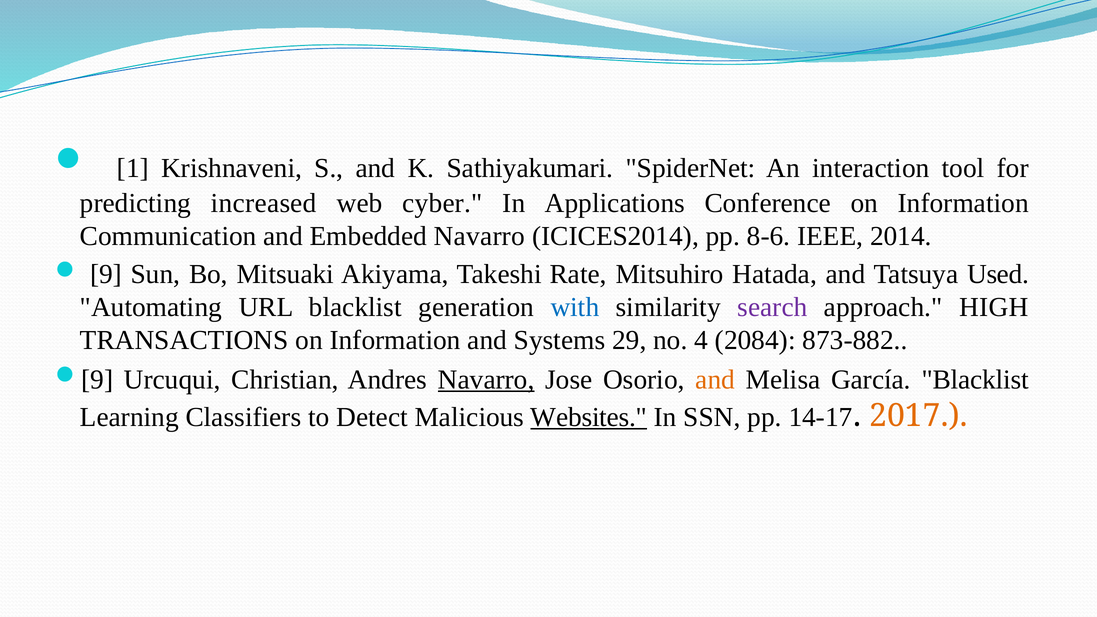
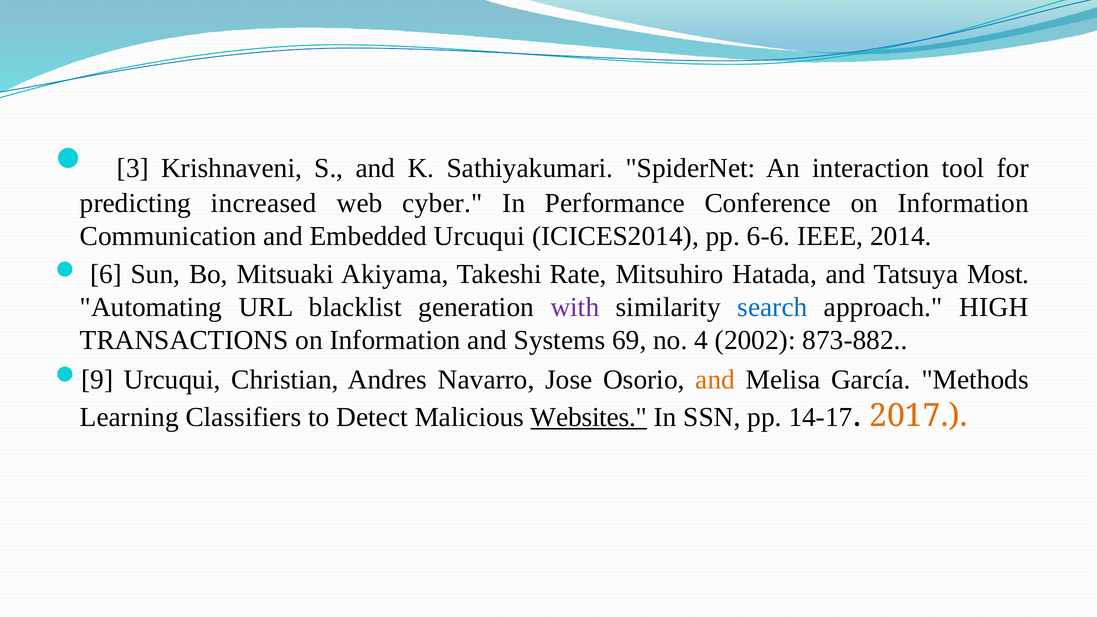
1: 1 -> 3
Applications: Applications -> Performance
Embedded Navarro: Navarro -> Urcuqui
8-6: 8-6 -> 6-6
9: 9 -> 6
Used: Used -> Most
with colour: blue -> purple
search colour: purple -> blue
29: 29 -> 69
2084: 2084 -> 2002
Navarro at (486, 380) underline: present -> none
García Blacklist: Blacklist -> Methods
